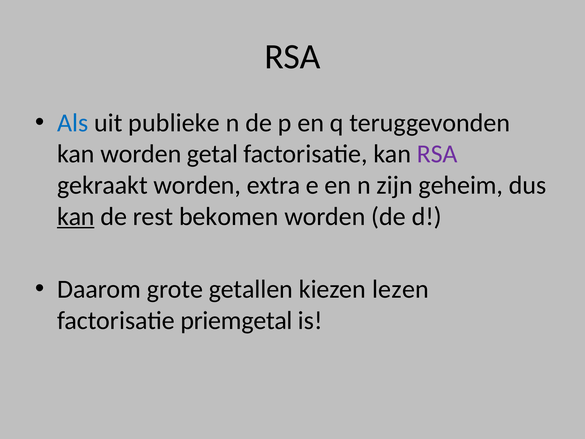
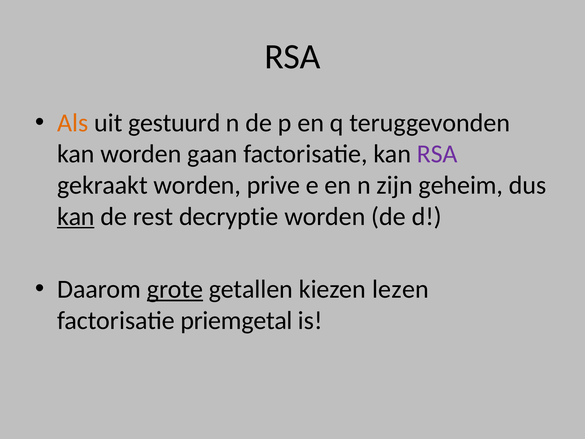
Als colour: blue -> orange
publieke: publieke -> gestuurd
getal: getal -> gaan
extra: extra -> prive
bekomen: bekomen -> decryptie
grote underline: none -> present
